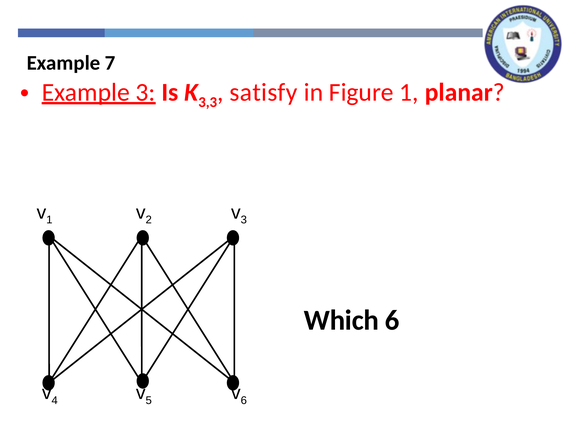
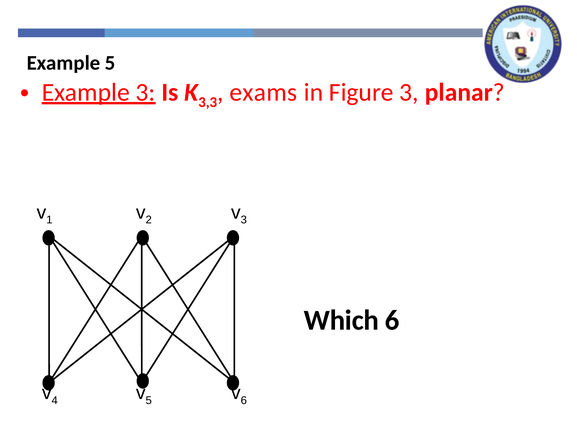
Example 7: 7 -> 5
satisfy: satisfy -> exams
Figure 1: 1 -> 3
